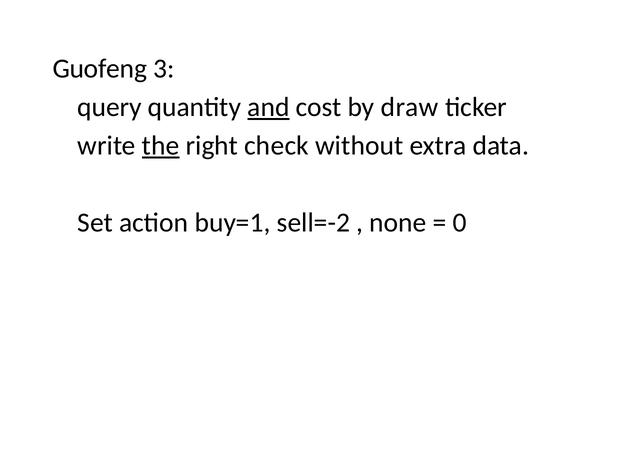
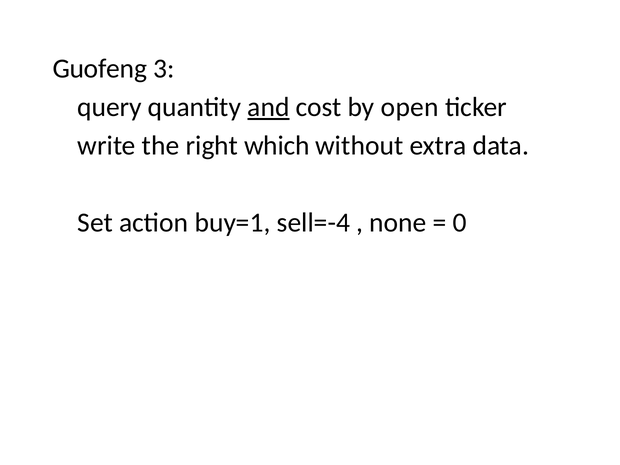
draw: draw -> open
the underline: present -> none
check: check -> which
sell=-2: sell=-2 -> sell=-4
